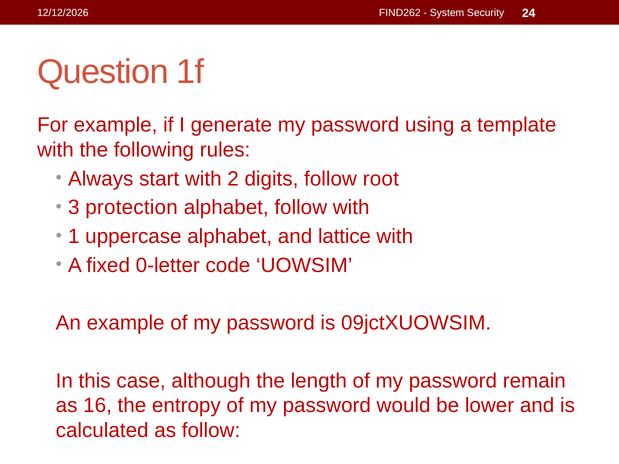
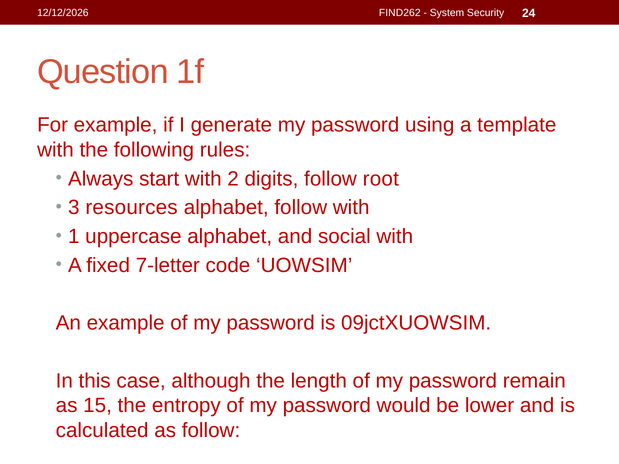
protection: protection -> resources
lattice: lattice -> social
0-letter: 0-letter -> 7-letter
16: 16 -> 15
